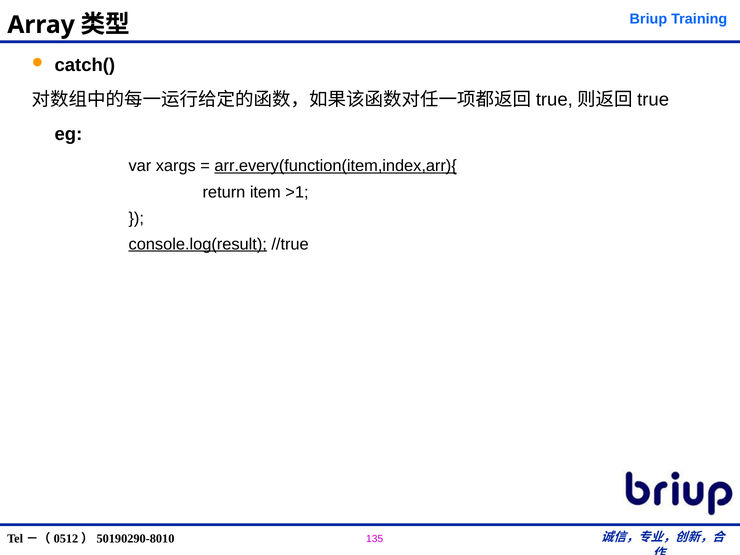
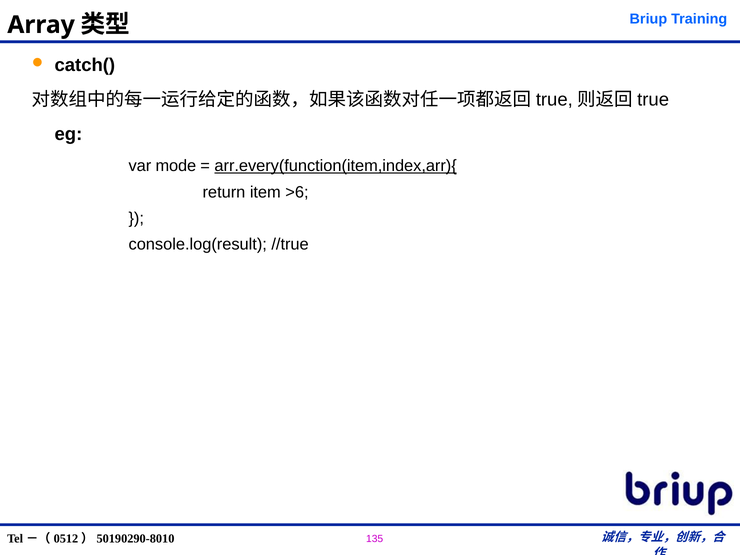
xargs: xargs -> mode
>1: >1 -> >6
console.log(result underline: present -> none
